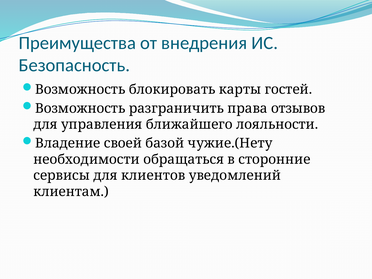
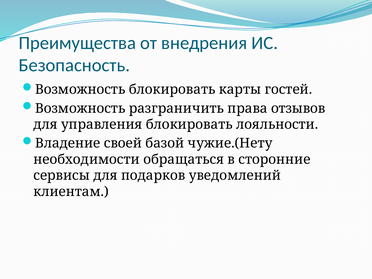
управления ближайшего: ближайшего -> блокировать
клиентов: клиентов -> подарков
